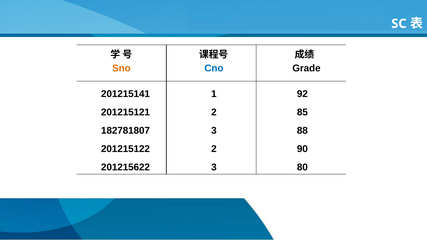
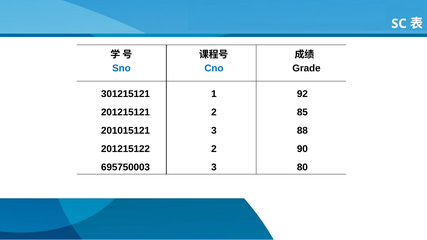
Sno colour: orange -> blue
201215141: 201215141 -> 301215121
182781807: 182781807 -> 201015121
201215622: 201215622 -> 695750003
